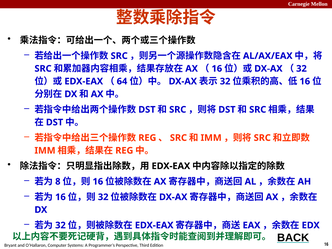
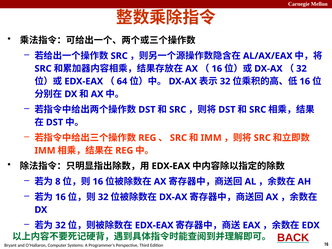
BACK colour: black -> red
